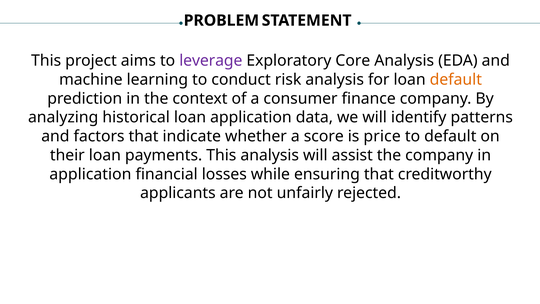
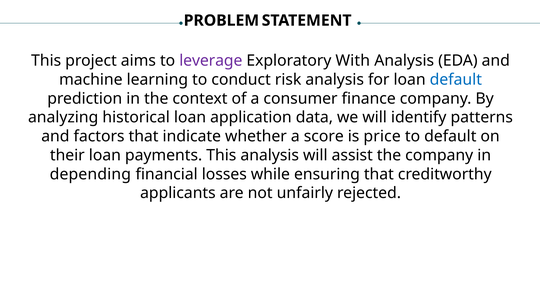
Core: Core -> With
default at (456, 79) colour: orange -> blue
application at (90, 174): application -> depending
